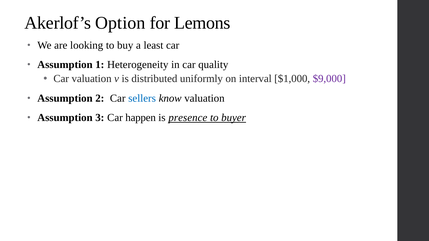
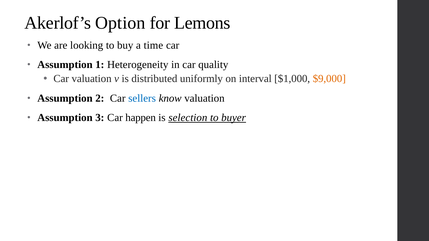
least: least -> time
$9,000 colour: purple -> orange
presence: presence -> selection
